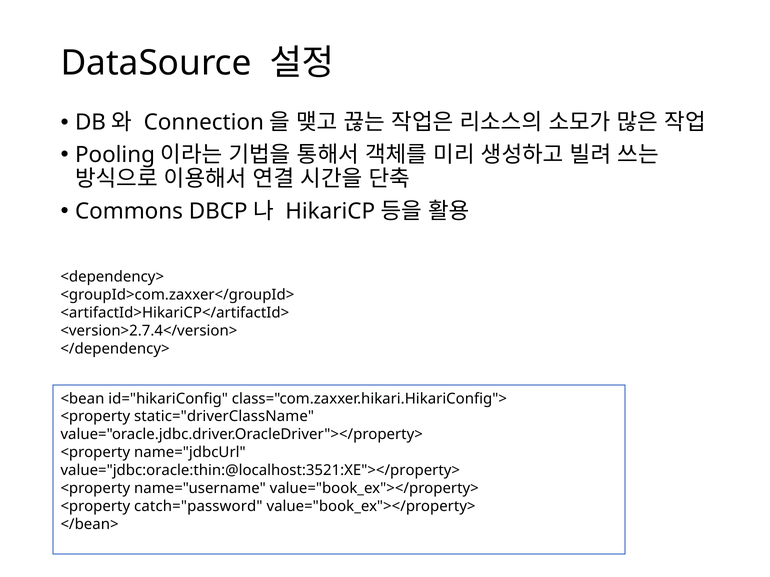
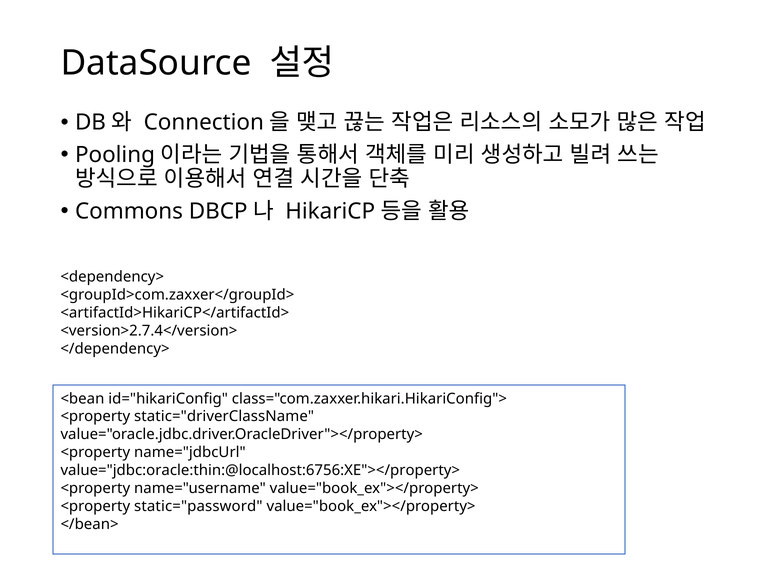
value="jdbc:oracle:thin:@localhost:3521:XE"></property>: value="jdbc:oracle:thin:@localhost:3521:XE"></property> -> value="jdbc:oracle:thin:@localhost:6756:XE"></property>
catch="password: catch="password -> static="password
